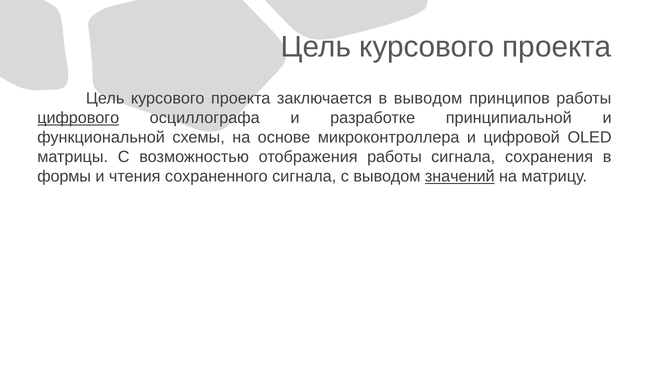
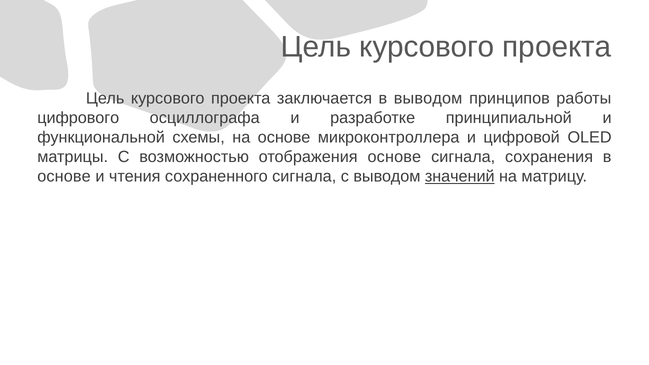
цифрового underline: present -> none
отображения работы: работы -> основе
формы at (64, 176): формы -> основе
